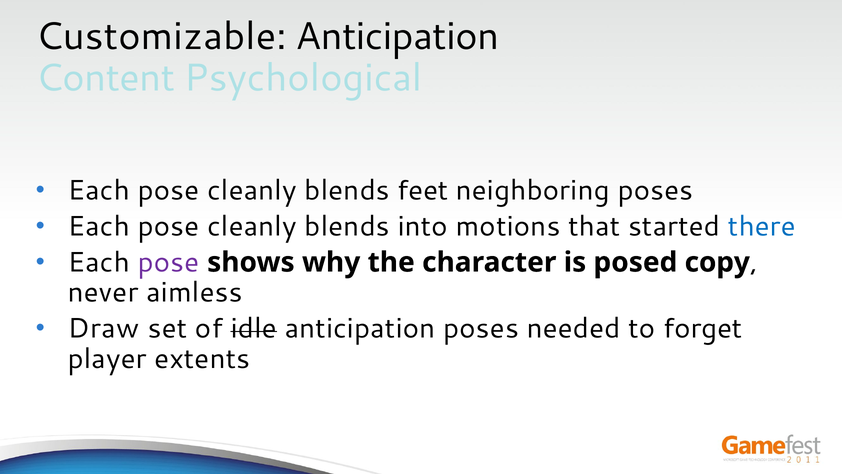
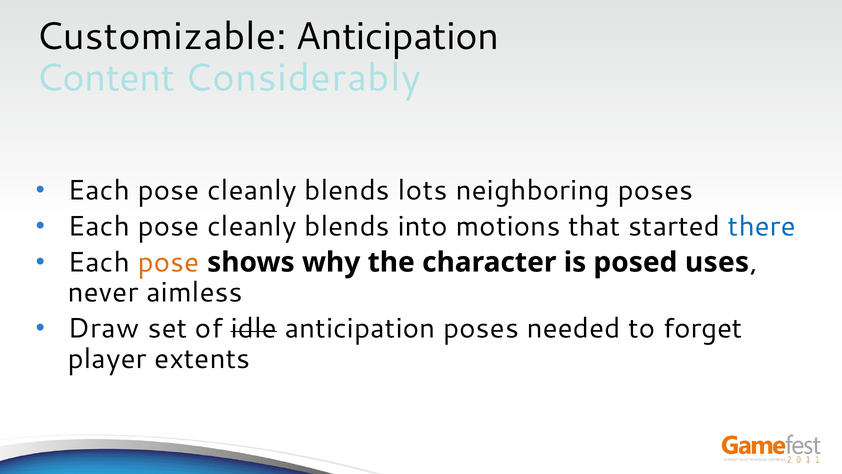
Psychological: Psychological -> Considerably
feet: feet -> lots
pose at (169, 262) colour: purple -> orange
copy: copy -> uses
